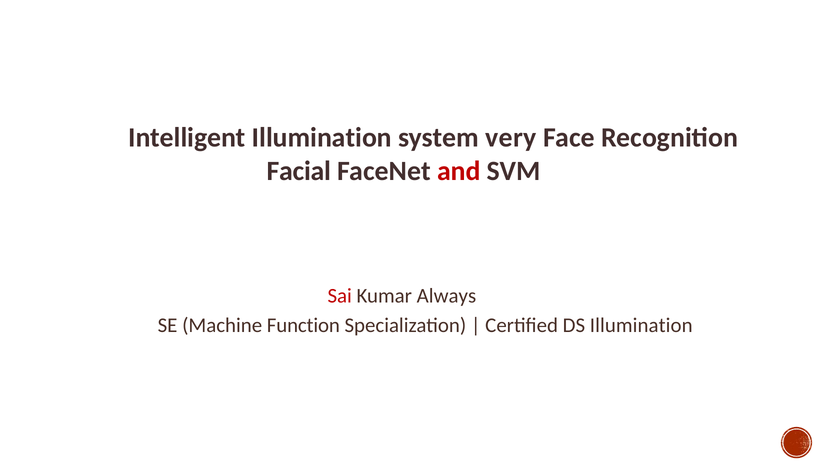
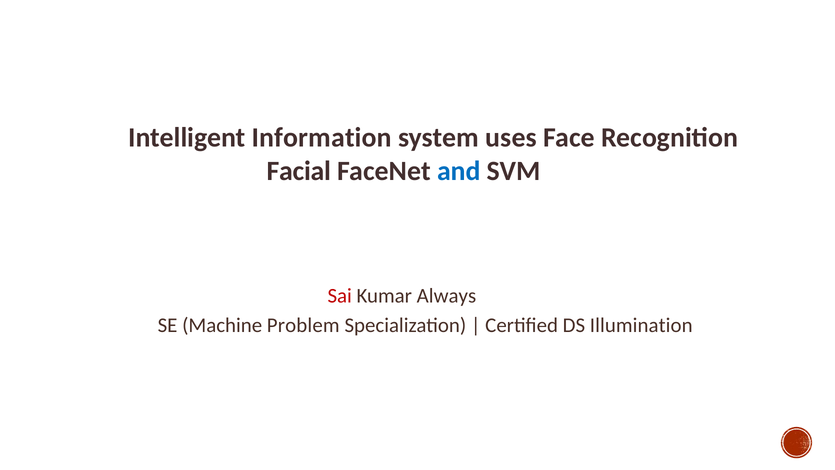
Intelligent Illumination: Illumination -> Information
very: very -> uses
and colour: red -> blue
Function: Function -> Problem
